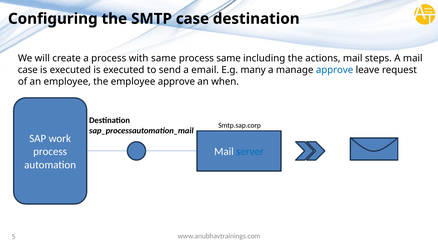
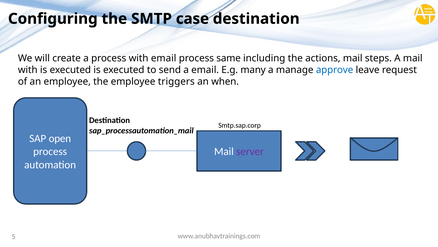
with same: same -> email
case at (28, 70): case -> with
employee approve: approve -> triggers
work: work -> open
server colour: blue -> purple
